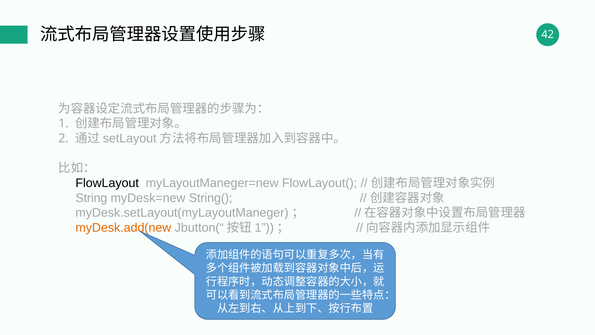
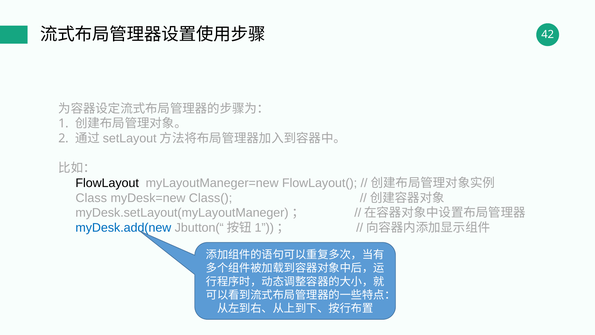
String: String -> Class
String(: String( -> Class(
myDesk.add(new colour: orange -> blue
